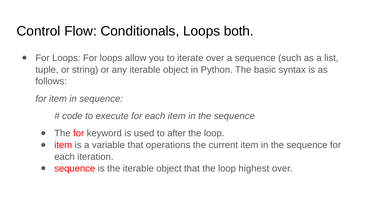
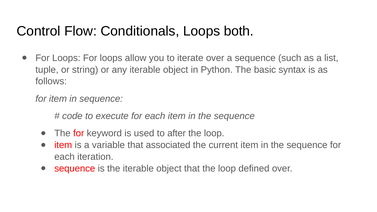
operations: operations -> associated
highest: highest -> defined
